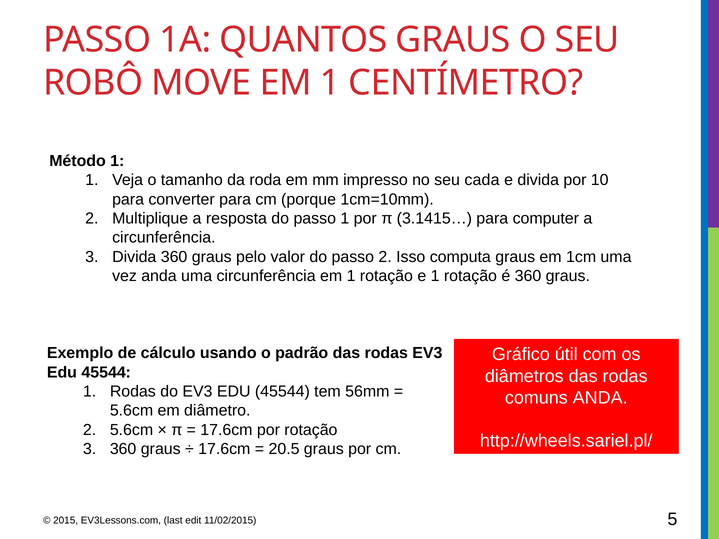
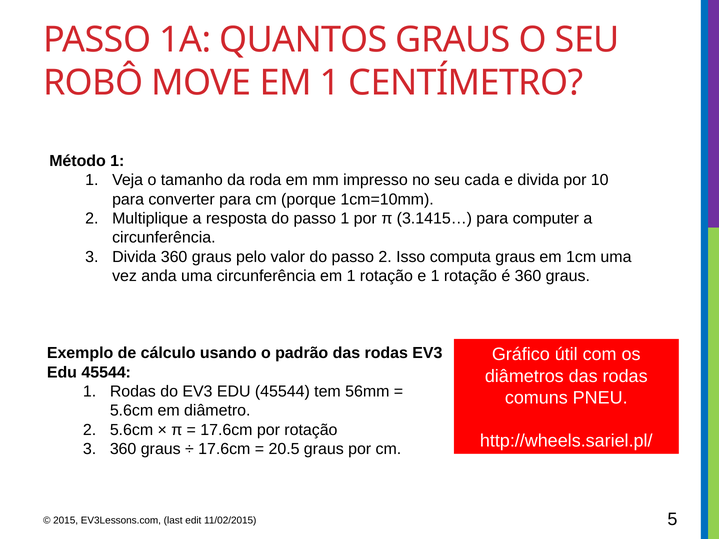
comuns ANDA: ANDA -> PNEU
